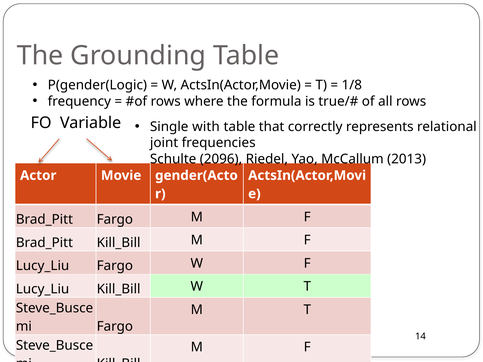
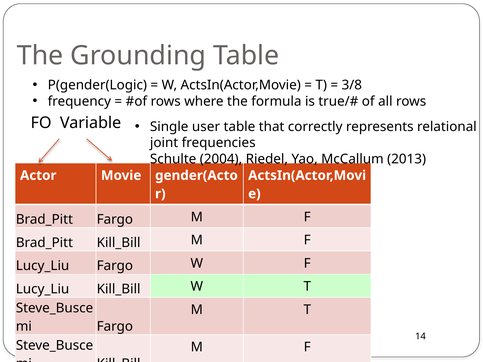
1/8: 1/8 -> 3/8
with: with -> user
2096: 2096 -> 2004
